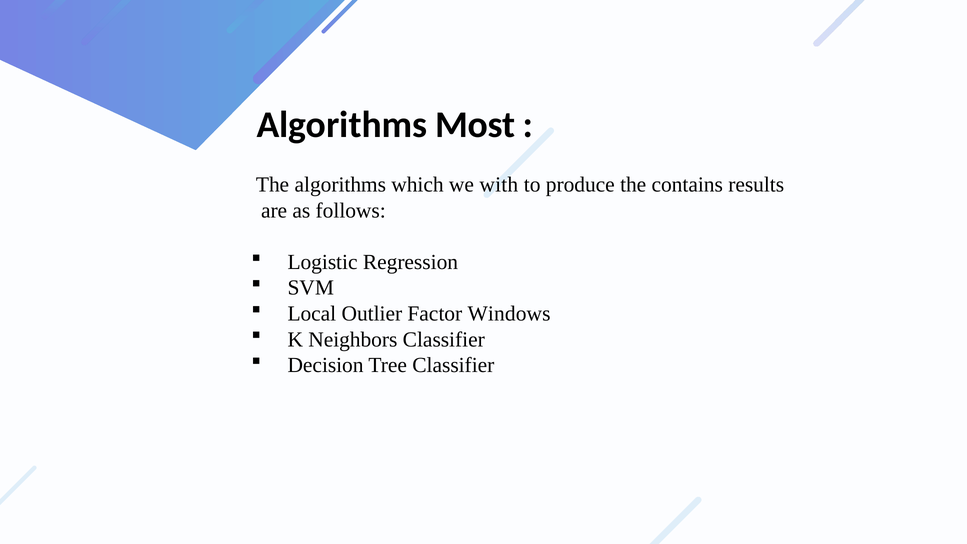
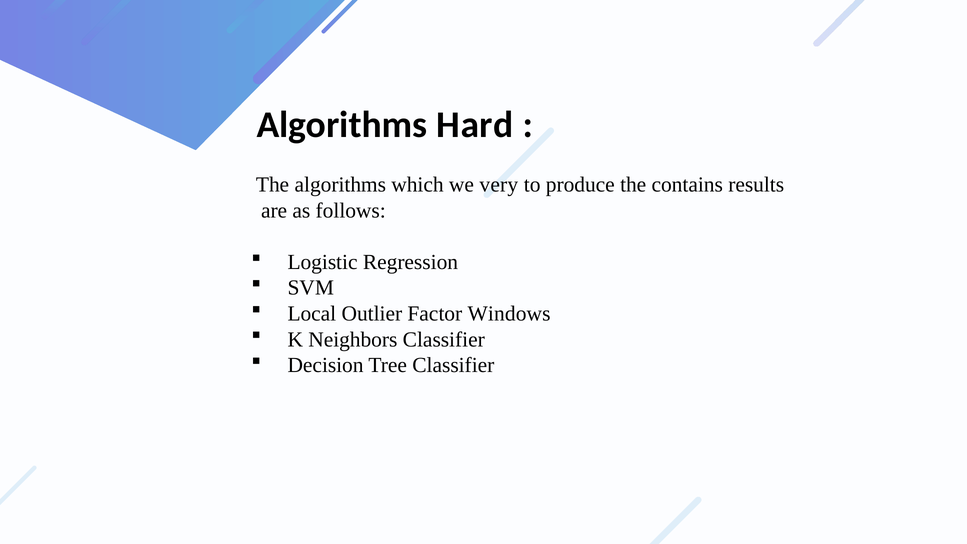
Most: Most -> Hard
with: with -> very
